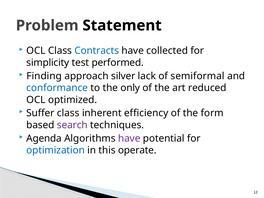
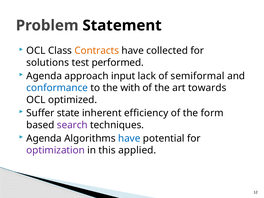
Contracts colour: blue -> orange
simplicity: simplicity -> solutions
Finding at (44, 76): Finding -> Agenda
silver: silver -> input
only: only -> with
reduced: reduced -> towards
Suffer class: class -> state
have at (129, 138) colour: purple -> blue
optimization colour: blue -> purple
operate: operate -> applied
